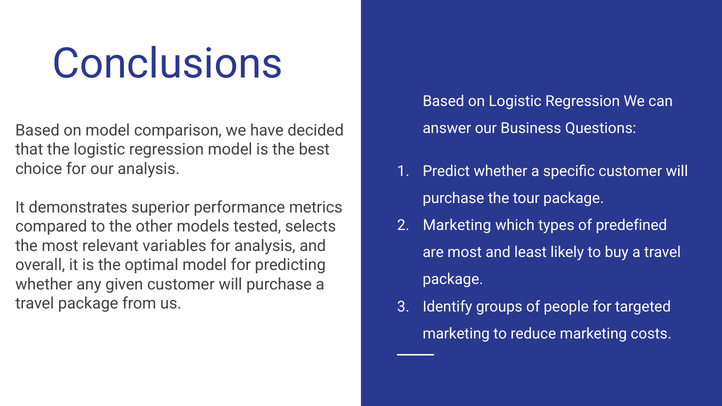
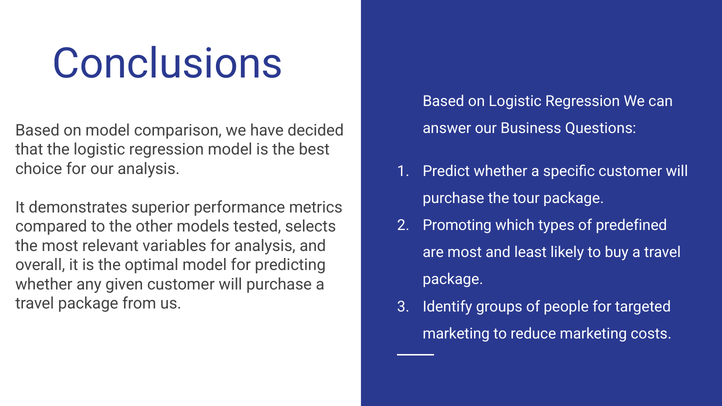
Marketing at (457, 225): Marketing -> Promoting
